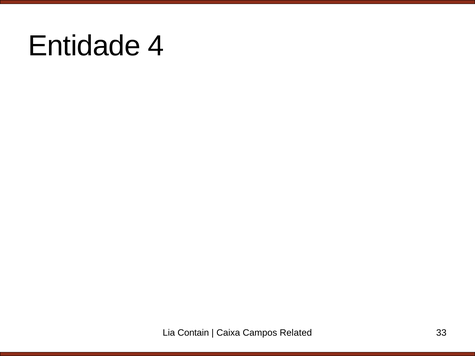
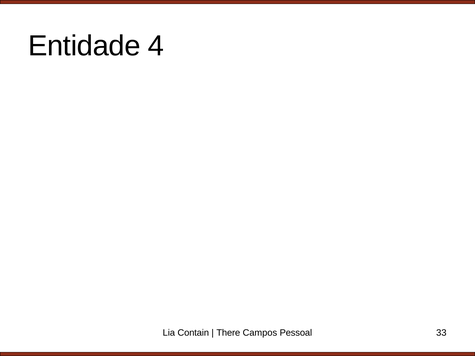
Caixa: Caixa -> There
Related: Related -> Pessoal
